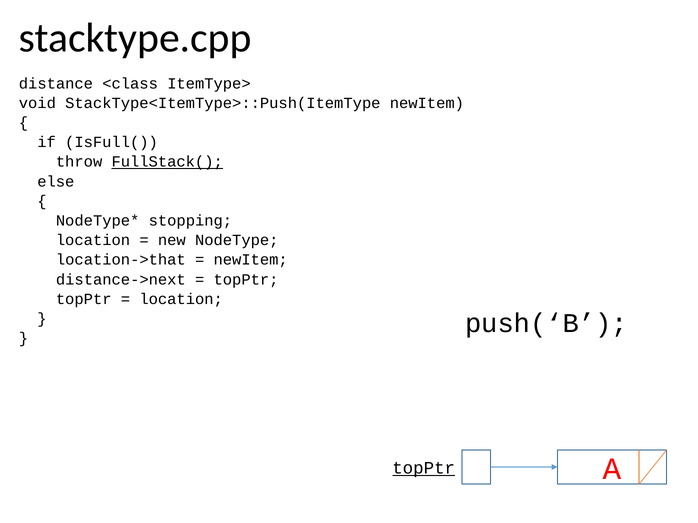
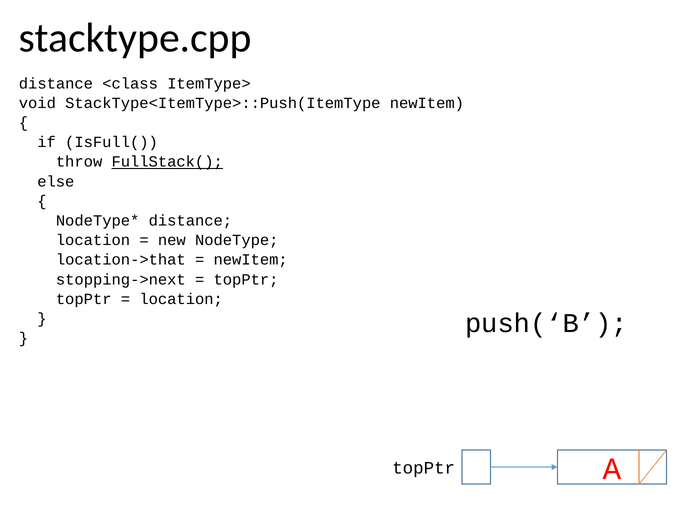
stopping at (190, 221): stopping -> distance
distance->next: distance->next -> stopping->next
topPtr at (424, 469) underline: present -> none
